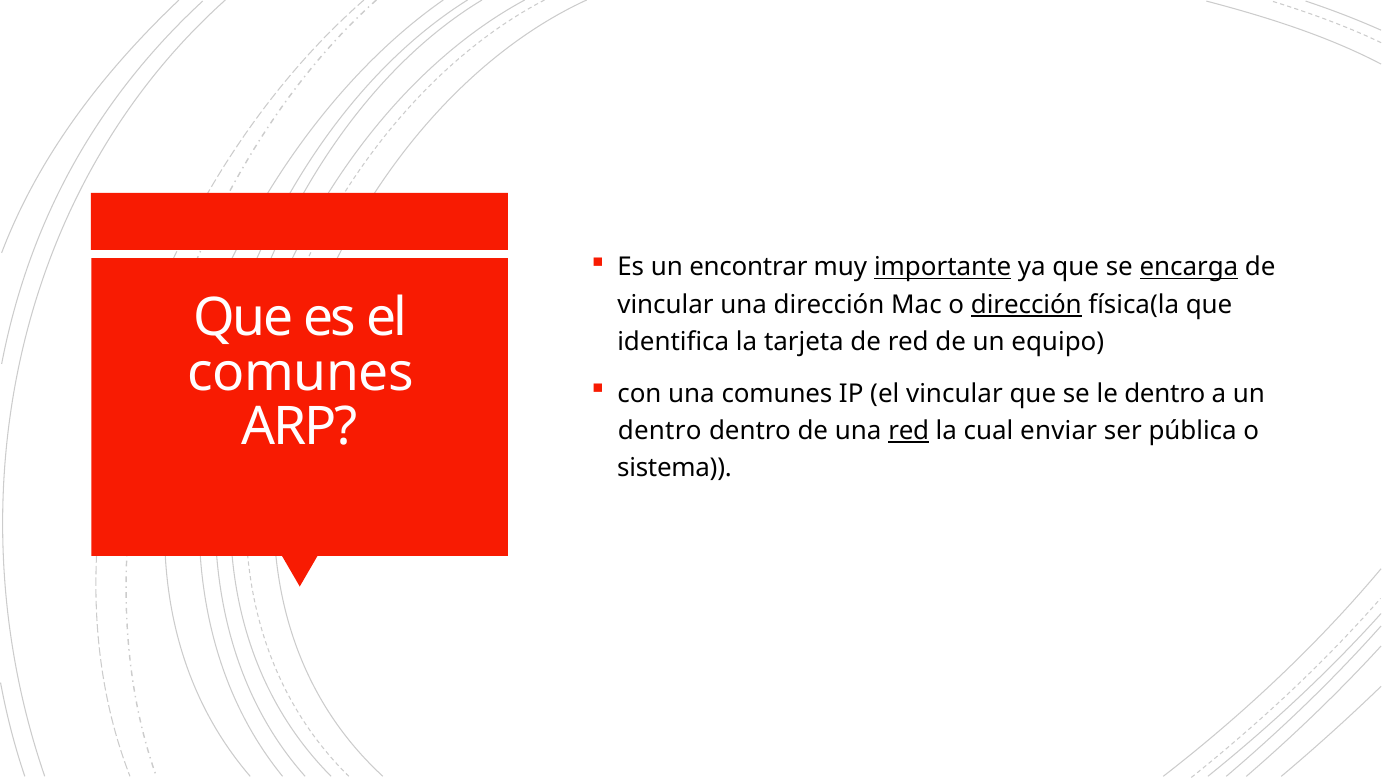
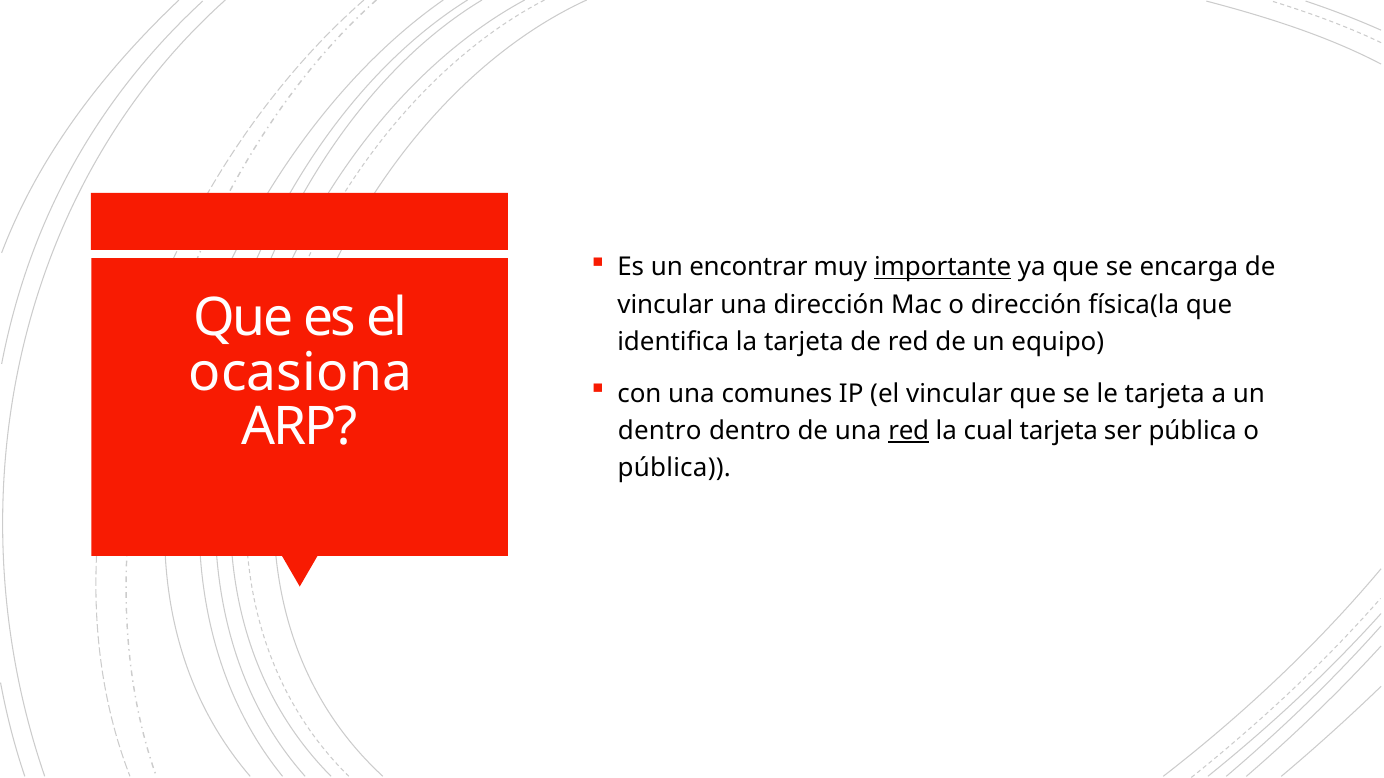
encarga underline: present -> none
dirección at (1026, 305) underline: present -> none
comunes at (301, 373): comunes -> ocasiona
le dentro: dentro -> tarjeta
cual enviar: enviar -> tarjeta
sistema at (674, 469): sistema -> pública
